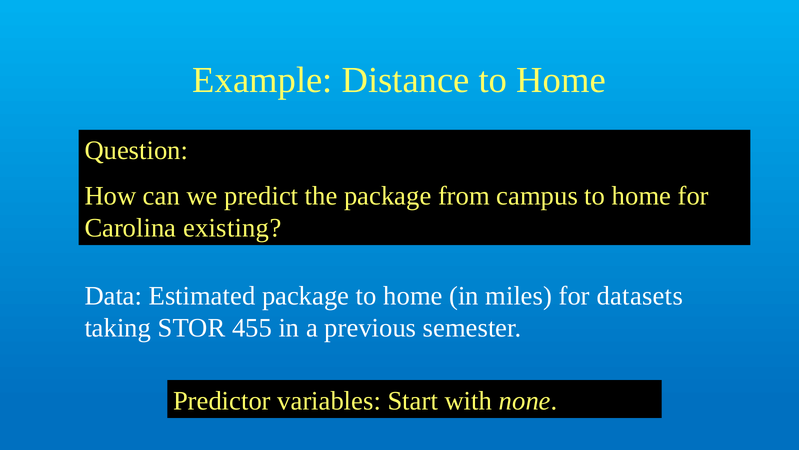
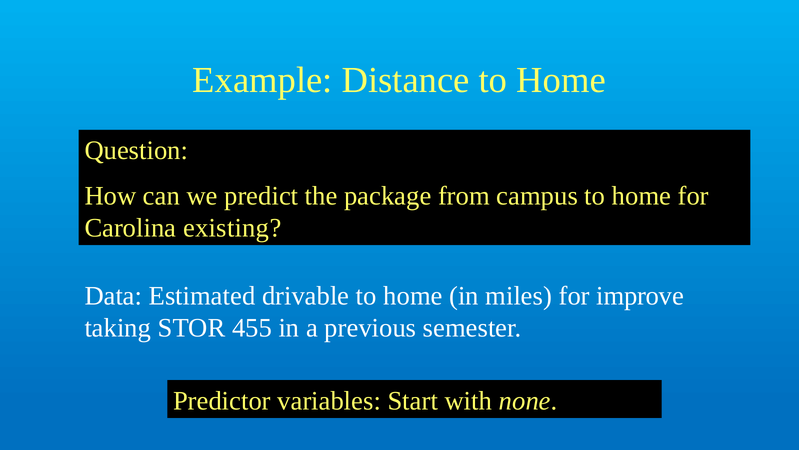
Estimated package: package -> drivable
datasets: datasets -> improve
